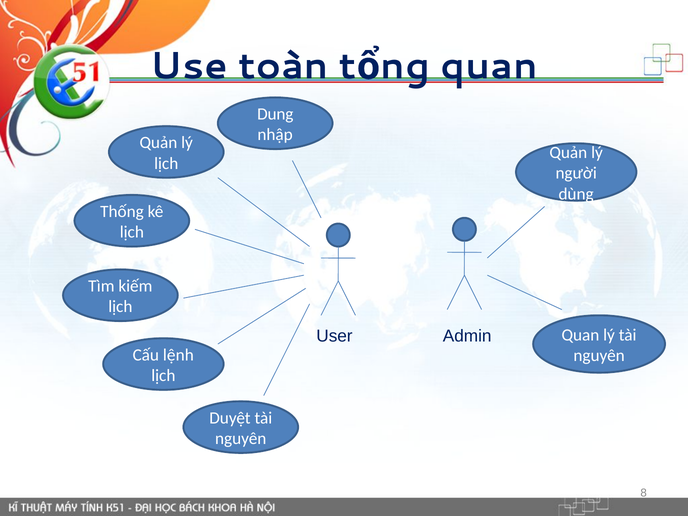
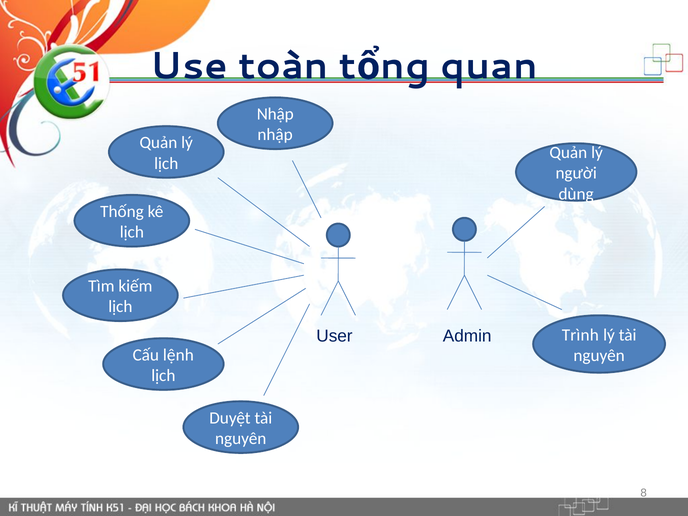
Dung at (275, 114): Dung -> Nhập
Quan at (580, 335): Quan -> Trình
